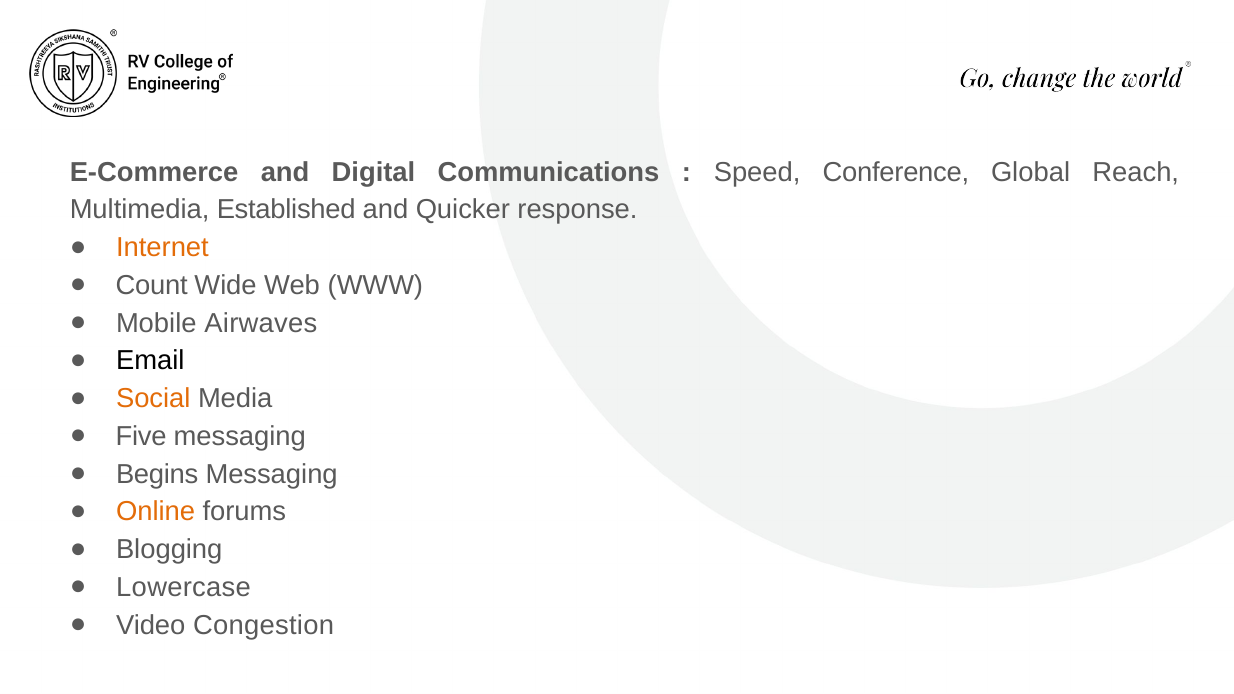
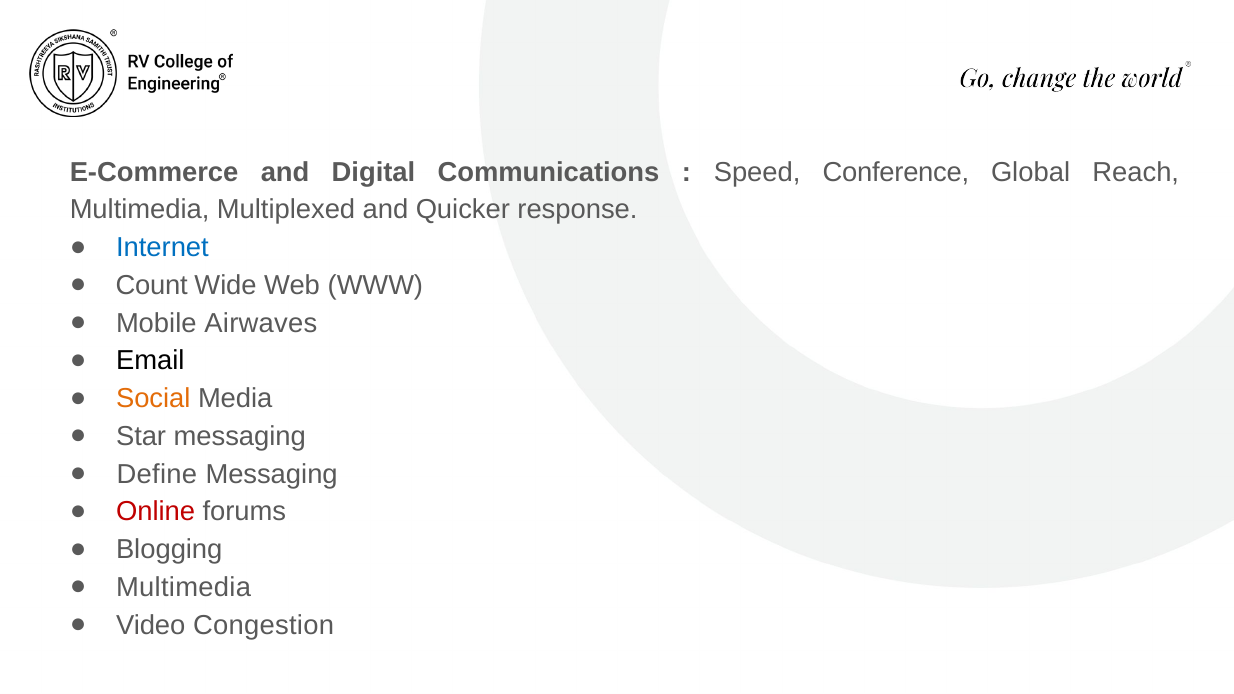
Established: Established -> Multiplexed
Internet colour: orange -> blue
Five: Five -> Star
Begins: Begins -> Define
Online colour: orange -> red
Lowercase at (184, 587): Lowercase -> Multimedia
